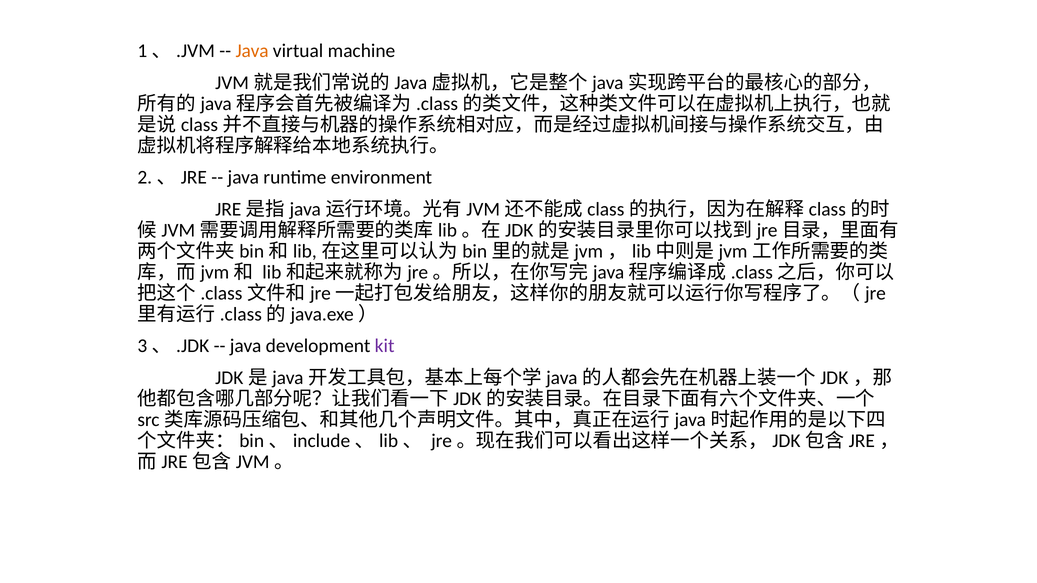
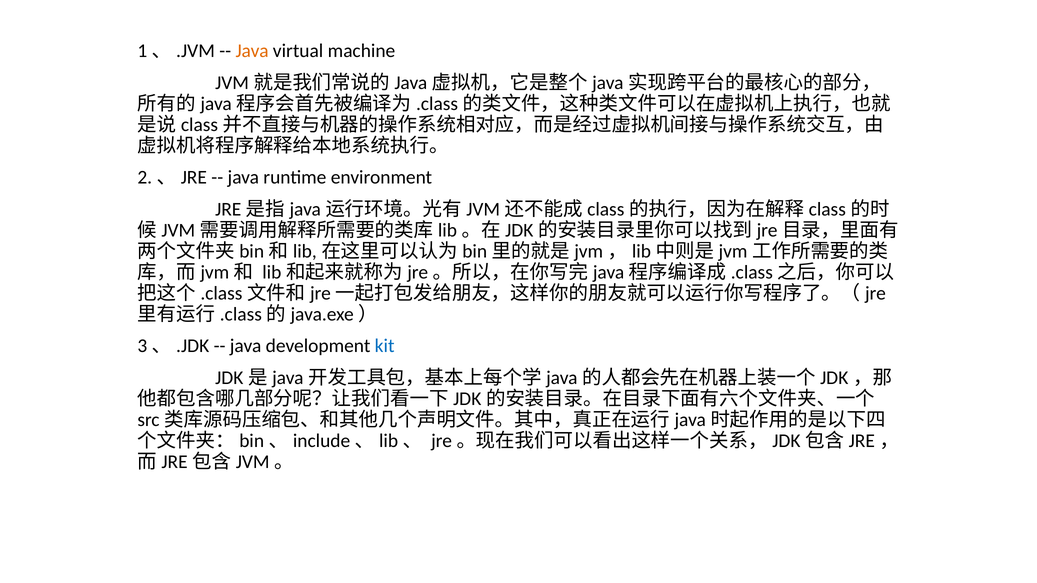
kit colour: purple -> blue
